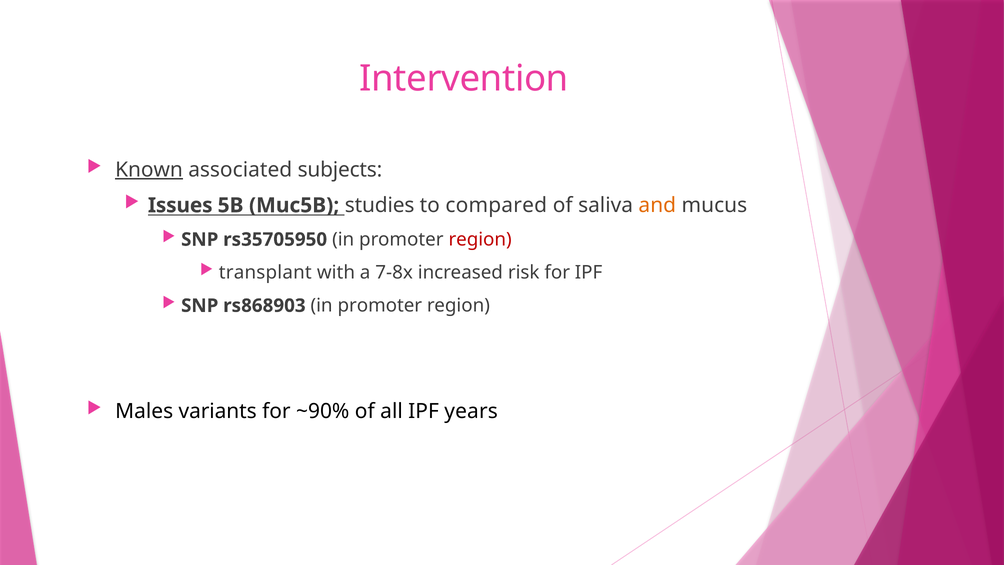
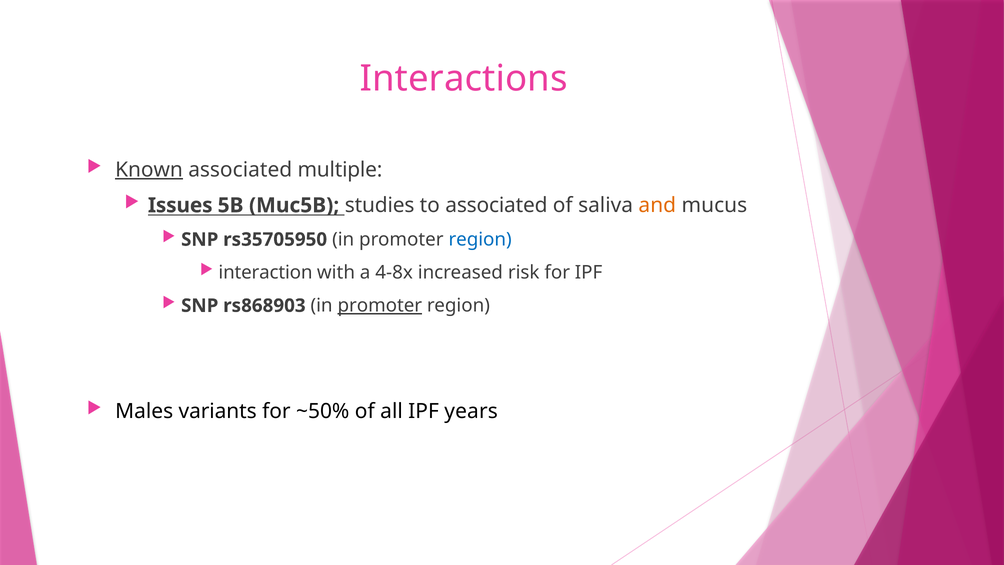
Intervention: Intervention -> Interactions
subjects: subjects -> multiple
to compared: compared -> associated
region at (480, 239) colour: red -> blue
transplant: transplant -> interaction
7-8x: 7-8x -> 4-8x
promoter at (380, 306) underline: none -> present
~90%: ~90% -> ~50%
